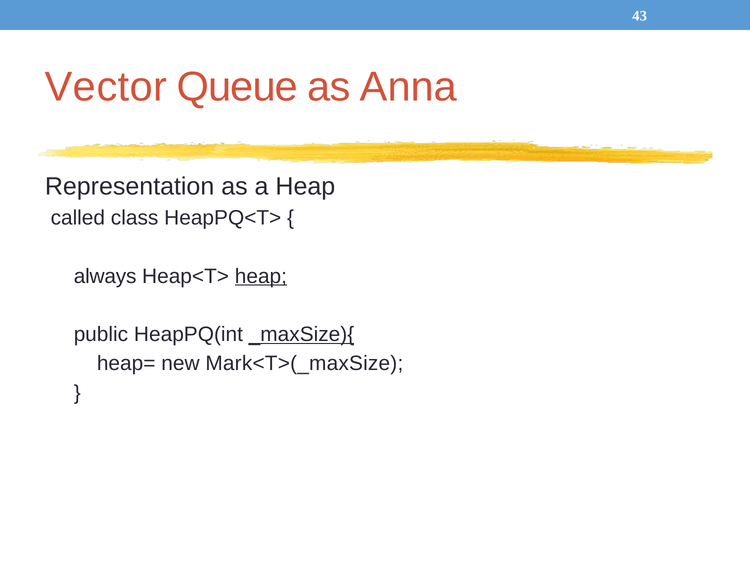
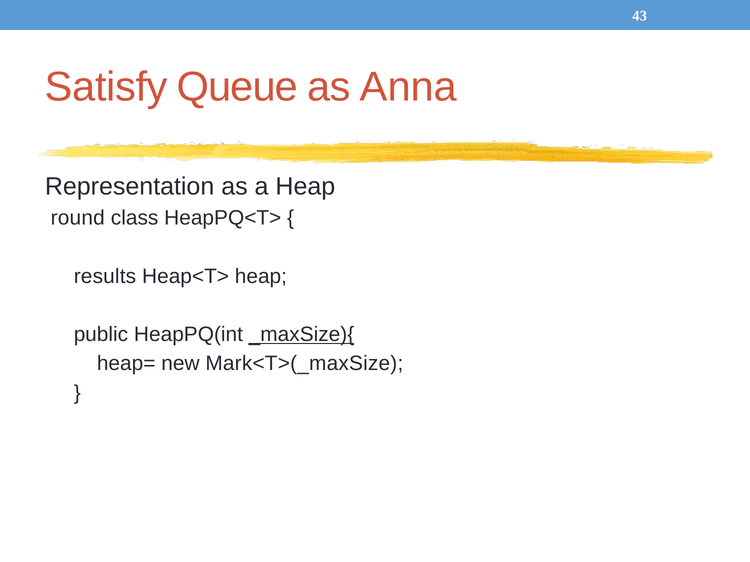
Vector: Vector -> Satisfy
called: called -> round
always: always -> results
heap at (261, 276) underline: present -> none
